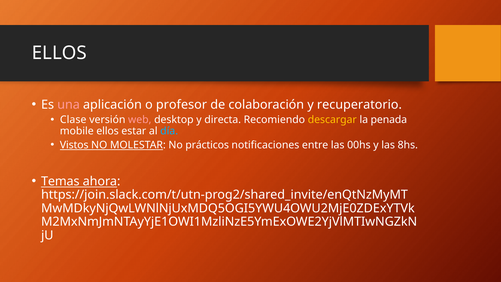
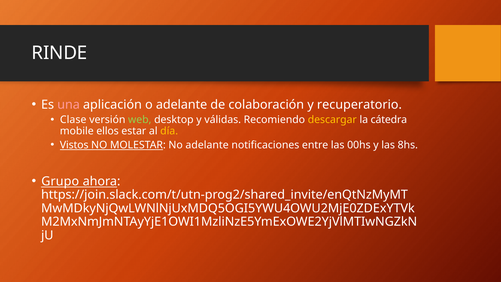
ELLOS at (59, 53): ELLOS -> RINDE
o profesor: profesor -> adelante
web colour: pink -> light green
directa: directa -> válidas
penada: penada -> cátedra
día colour: light blue -> yellow
No prácticos: prácticos -> adelante
Temas: Temas -> Grupo
